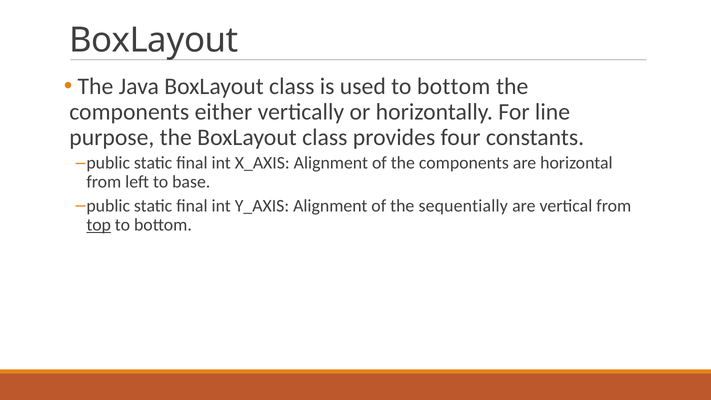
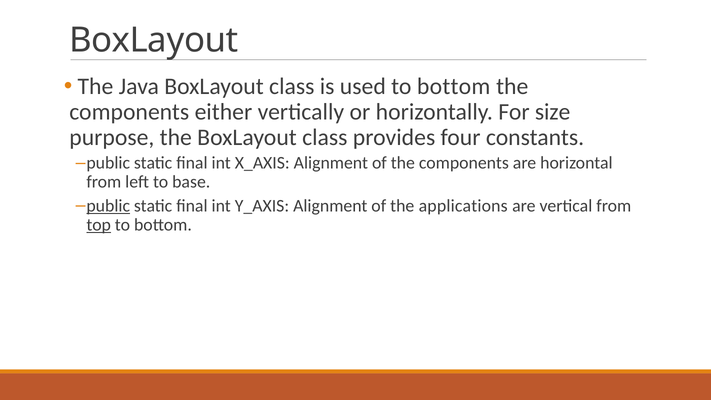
line: line -> size
public at (108, 206) underline: none -> present
sequentially: sequentially -> applications
